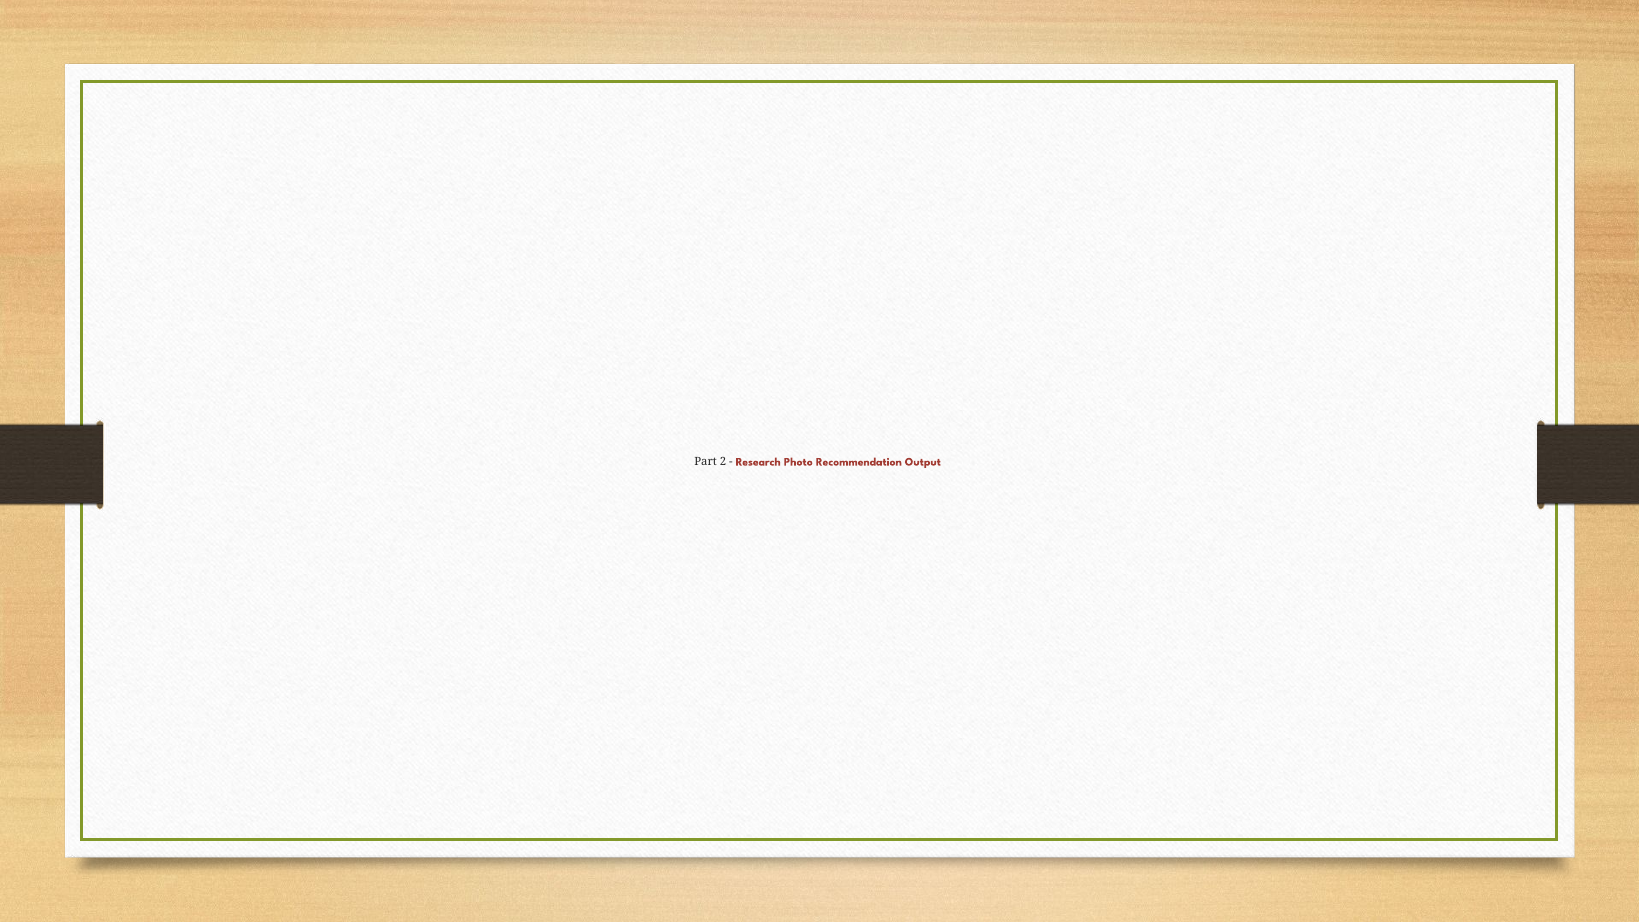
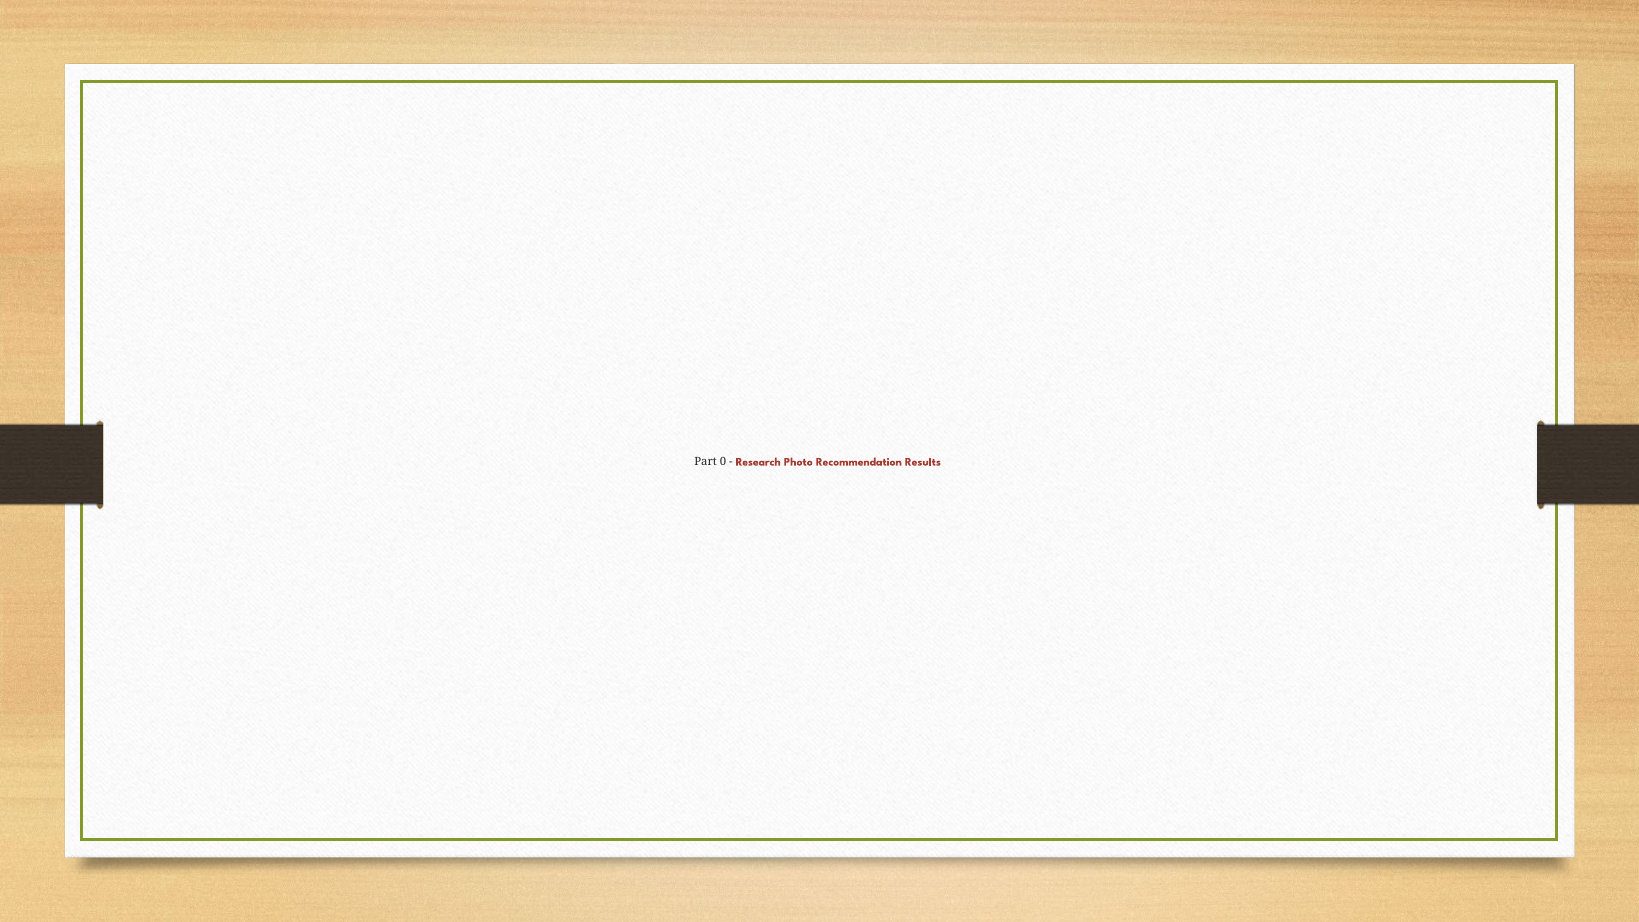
2: 2 -> 0
Output: Output -> Results
